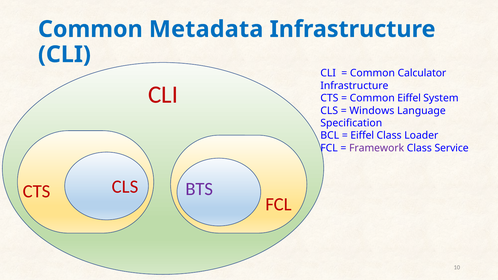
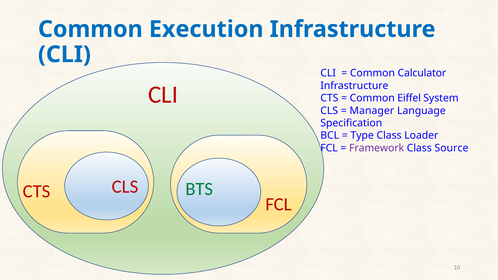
Metadata: Metadata -> Execution
Windows: Windows -> Manager
Eiffel at (362, 136): Eiffel -> Type
Service: Service -> Source
BTS colour: purple -> green
